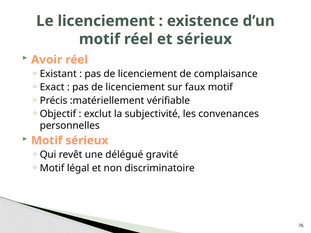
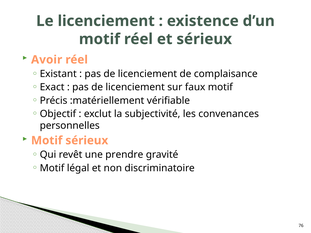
délégué: délégué -> prendre
